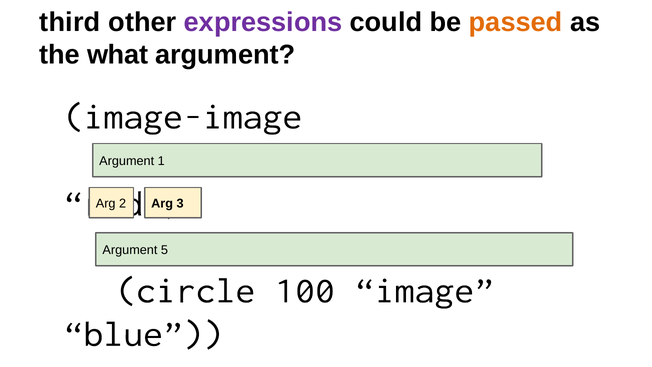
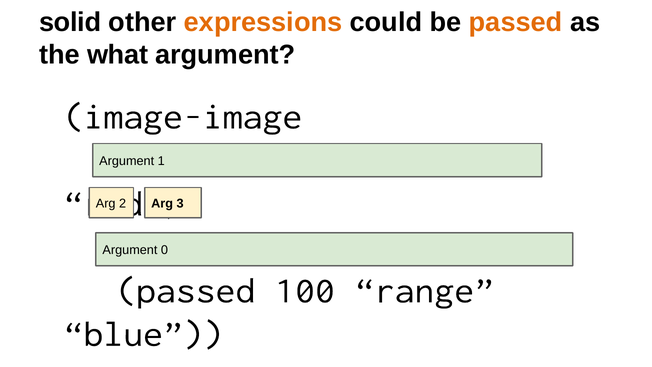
third at (70, 22): third -> solid
expressions colour: purple -> orange
5: 5 -> 0
circle at (186, 290): circle -> passed
image: image -> range
